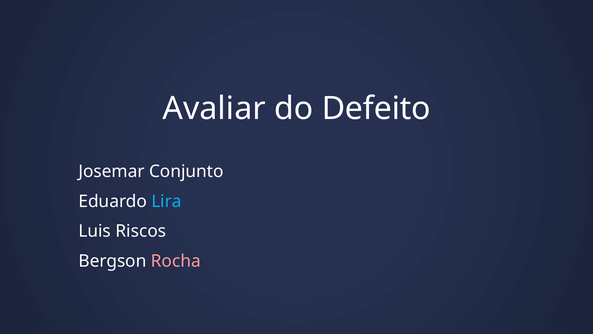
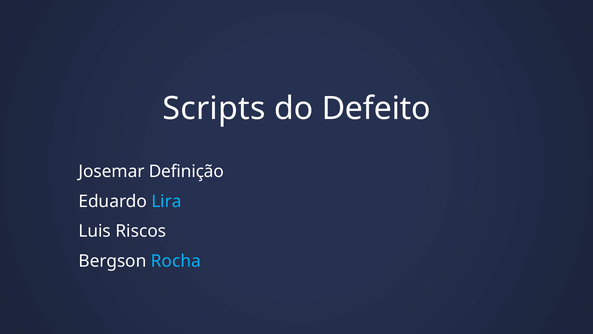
Avaliar: Avaliar -> Scripts
Conjunto: Conjunto -> Definição
Rocha colour: pink -> light blue
